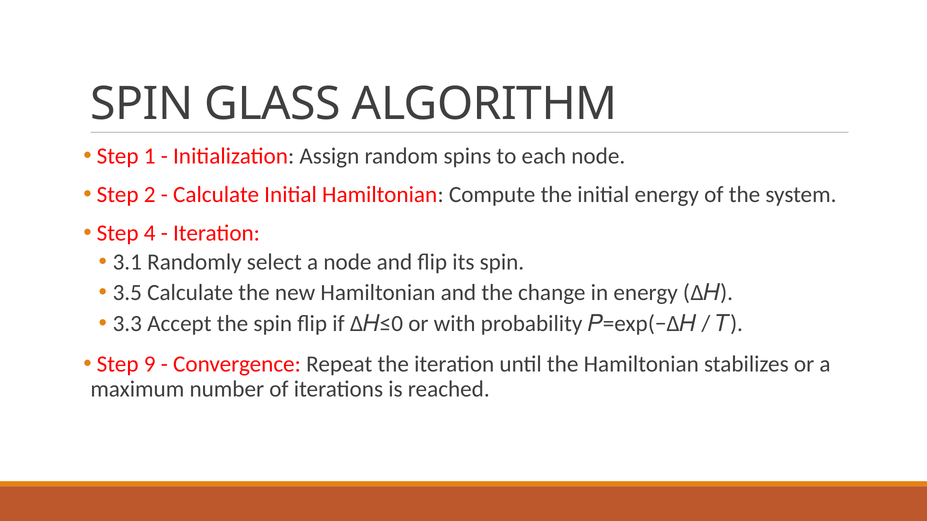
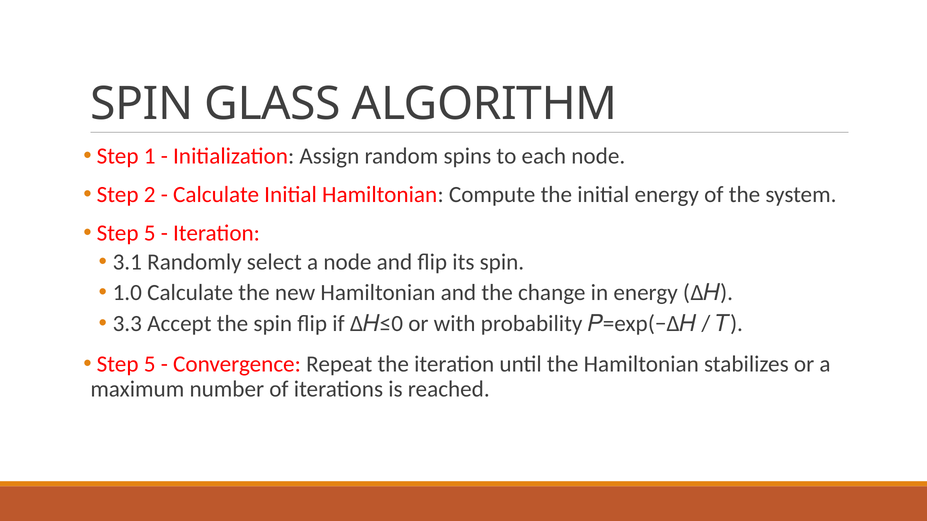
4 at (150, 233): 4 -> 5
3.5: 3.5 -> 1.0
9 at (150, 364): 9 -> 5
